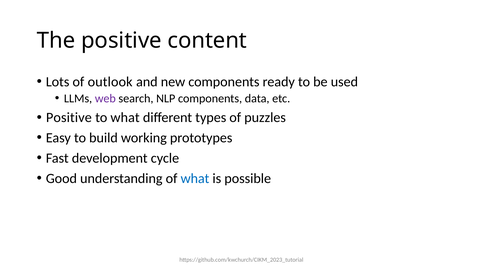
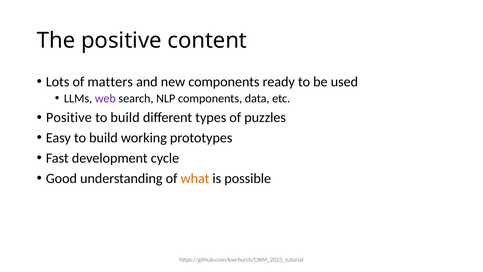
outlook: outlook -> matters
what at (125, 117): what -> build
what at (195, 178) colour: blue -> orange
